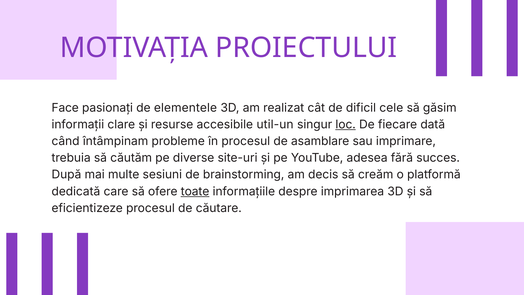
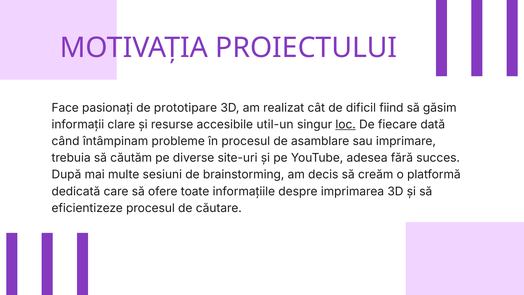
elementele: elementele -> prototipare
cele: cele -> fiind
toate underline: present -> none
